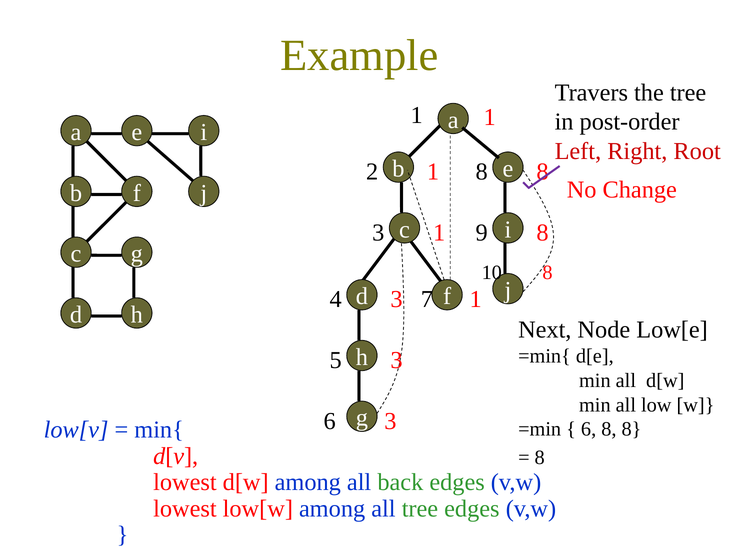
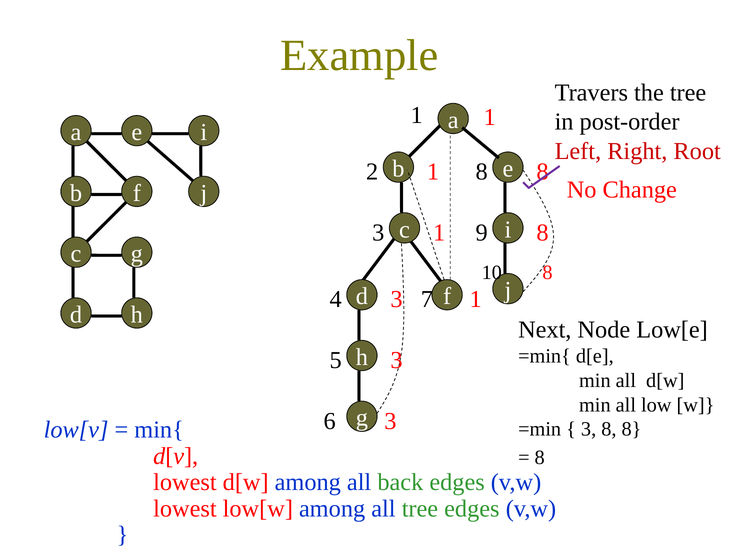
6 at (589, 430): 6 -> 3
